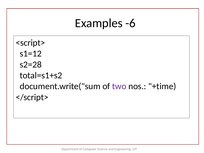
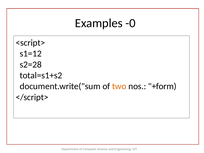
-6: -6 -> -0
two colour: purple -> orange
+time: +time -> +form
